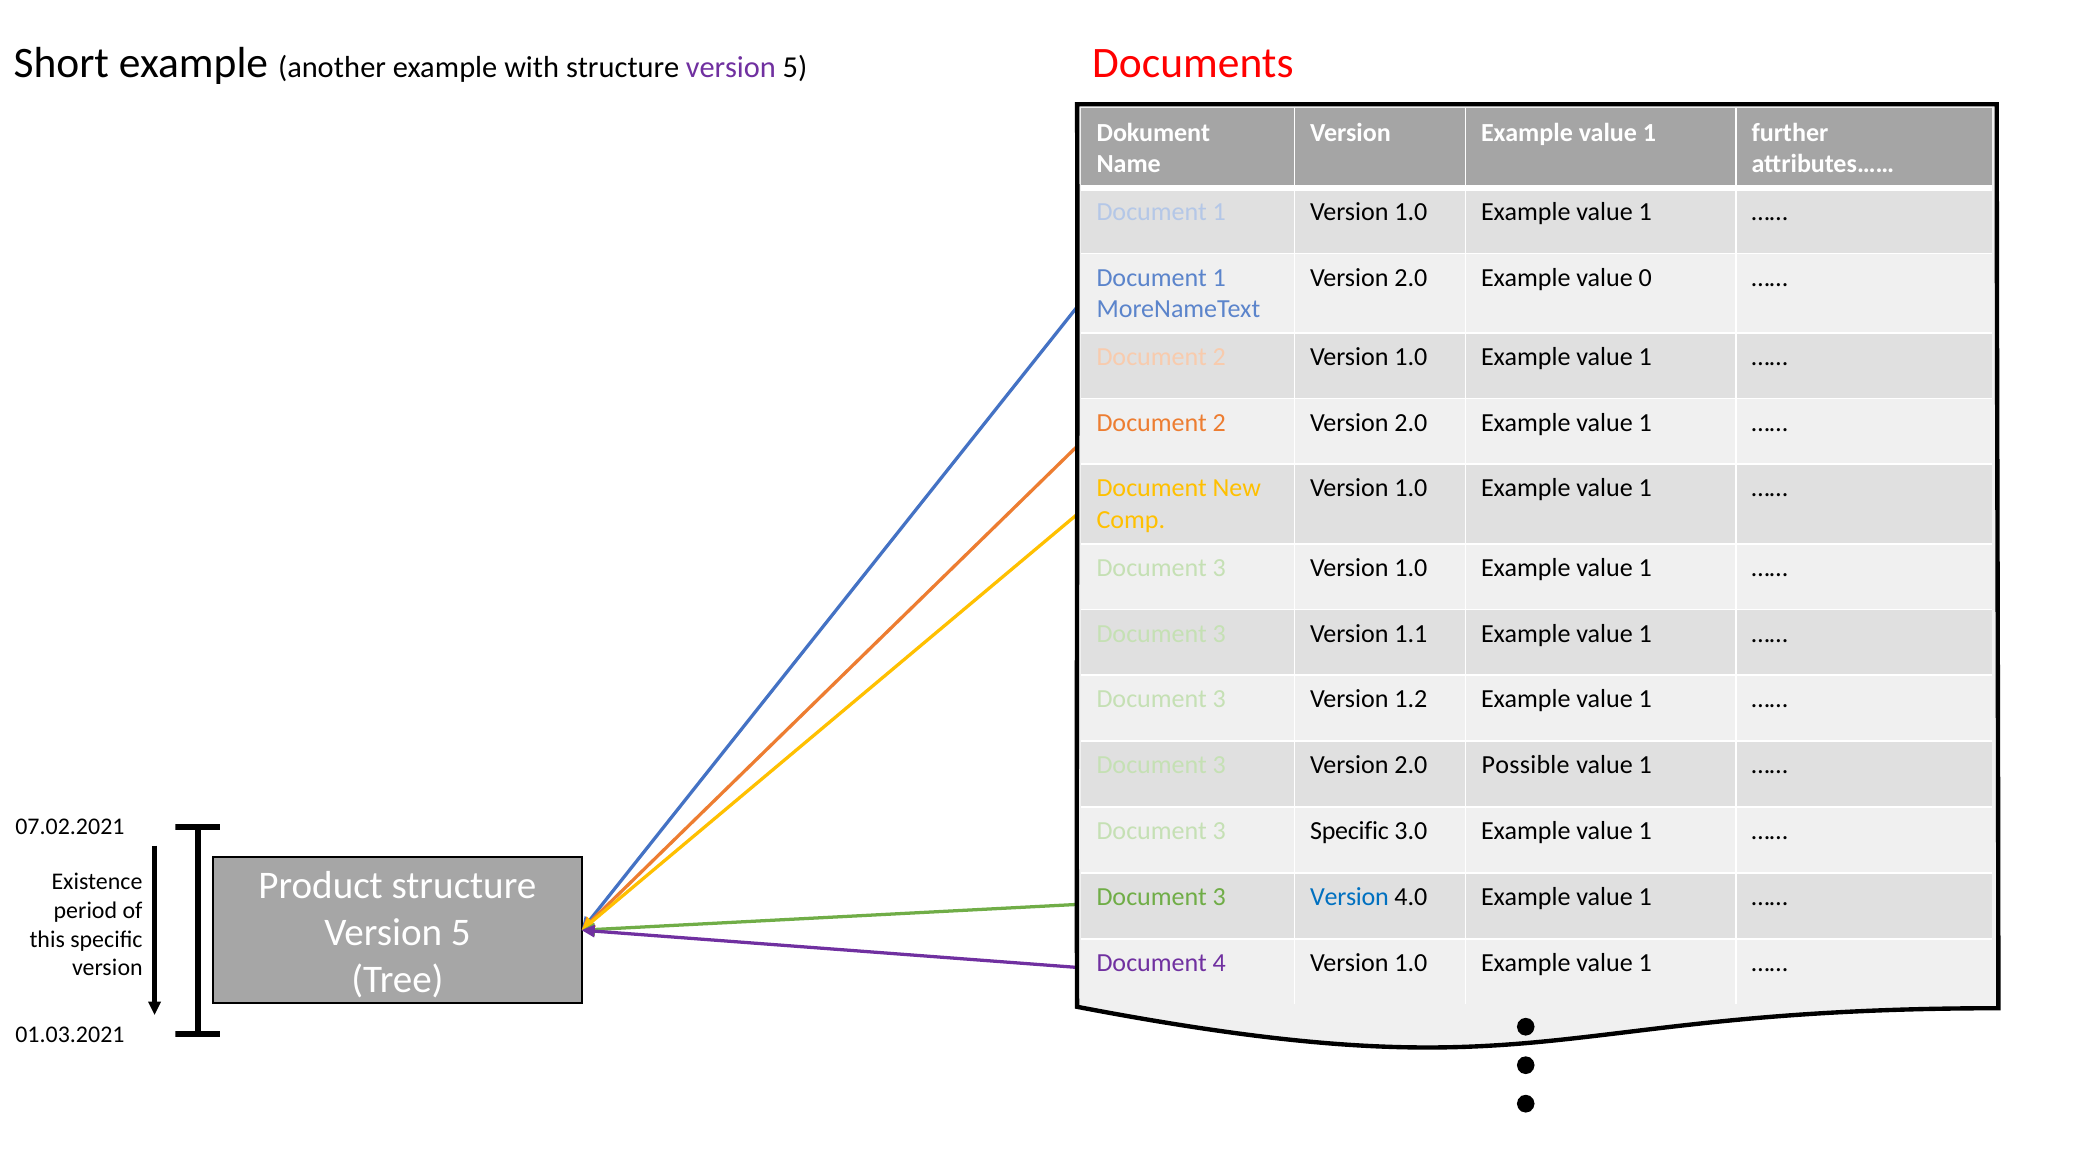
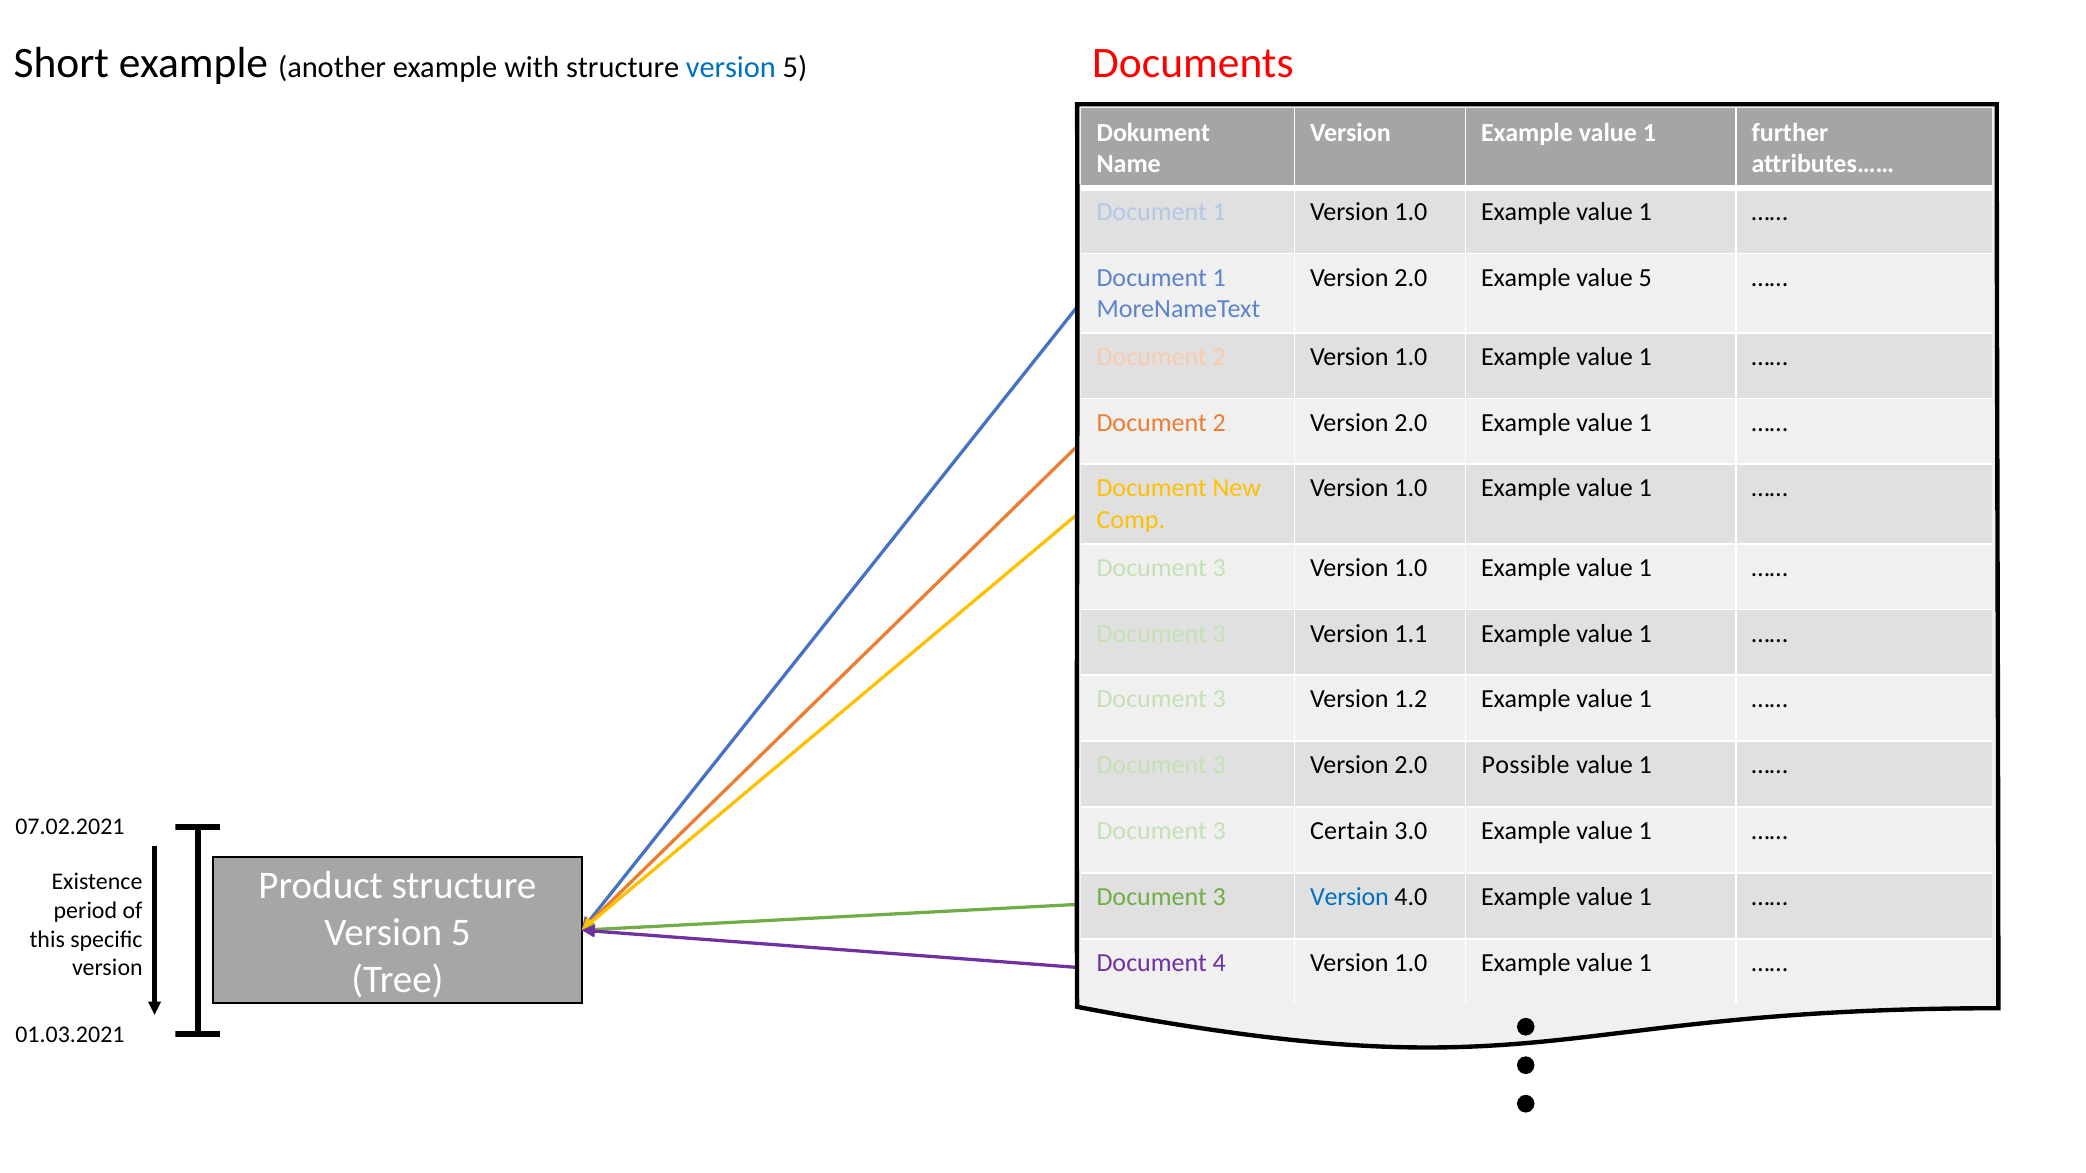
version at (731, 67) colour: purple -> blue
value 0: 0 -> 5
3 Specific: Specific -> Certain
